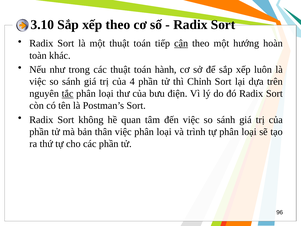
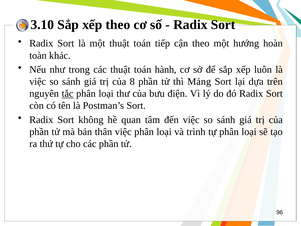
cận underline: present -> none
4: 4 -> 8
Chỉnh: Chỉnh -> Mảng
